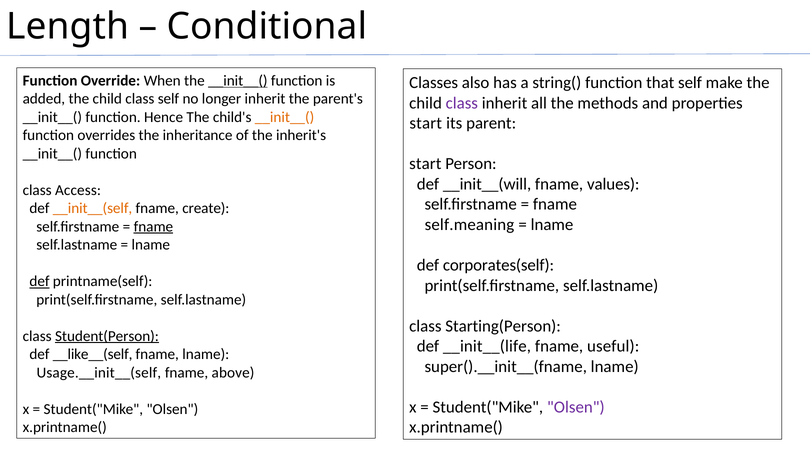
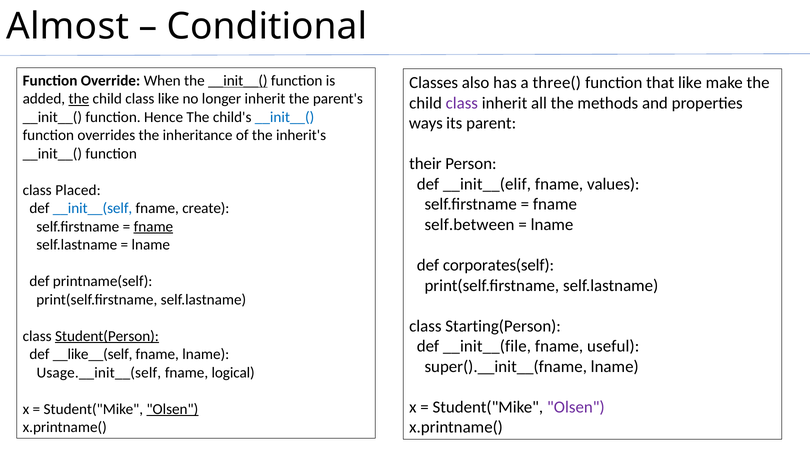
Length: Length -> Almost
string(: string( -> three(
that self: self -> like
the at (79, 99) underline: none -> present
class self: self -> like
__init__( at (285, 117) colour: orange -> blue
start at (426, 123): start -> ways
start at (425, 164): start -> their
__init__(will: __init__(will -> __init__(elif
Access: Access -> Placed
__init__(self colour: orange -> blue
self.meaning: self.meaning -> self.between
def at (39, 281) underline: present -> none
__init__(life: __init__(life -> __init__(file
above: above -> logical
Olsen at (172, 409) underline: none -> present
